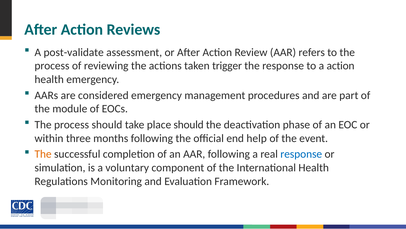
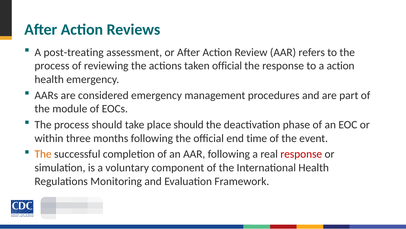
post-validate: post-validate -> post-treating
taken trigger: trigger -> official
help: help -> time
response at (301, 154) colour: blue -> red
